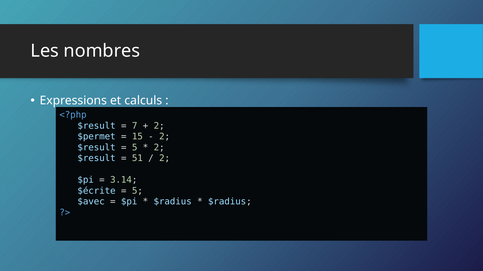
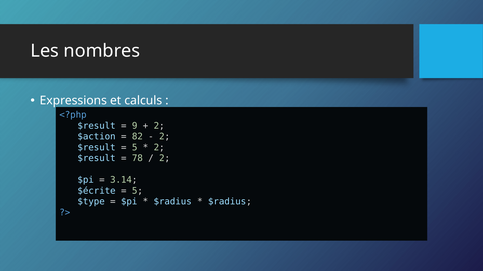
7: 7 -> 9
$permet: $permet -> $action
15: 15 -> 82
51: 51 -> 78
$avec: $avec -> $type
